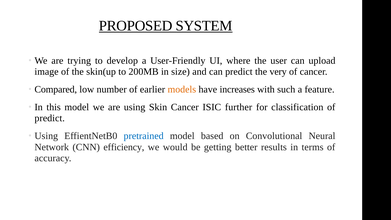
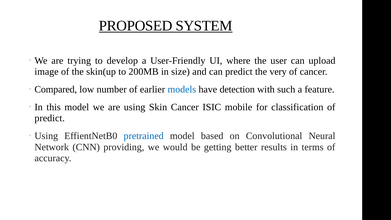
models colour: orange -> blue
increases: increases -> detection
further: further -> mobile
efficiency: efficiency -> providing
